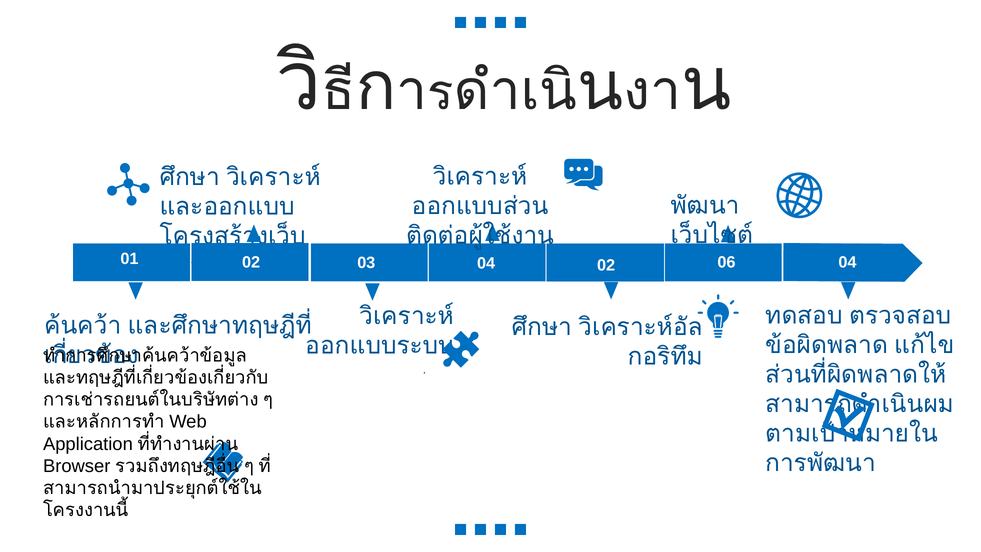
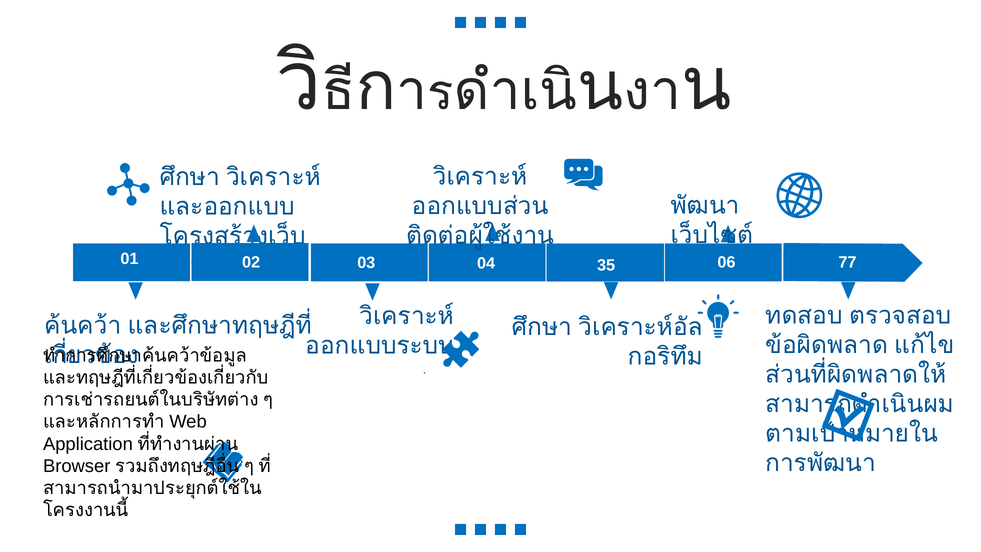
04 02: 02 -> 35
06 04: 04 -> 77
